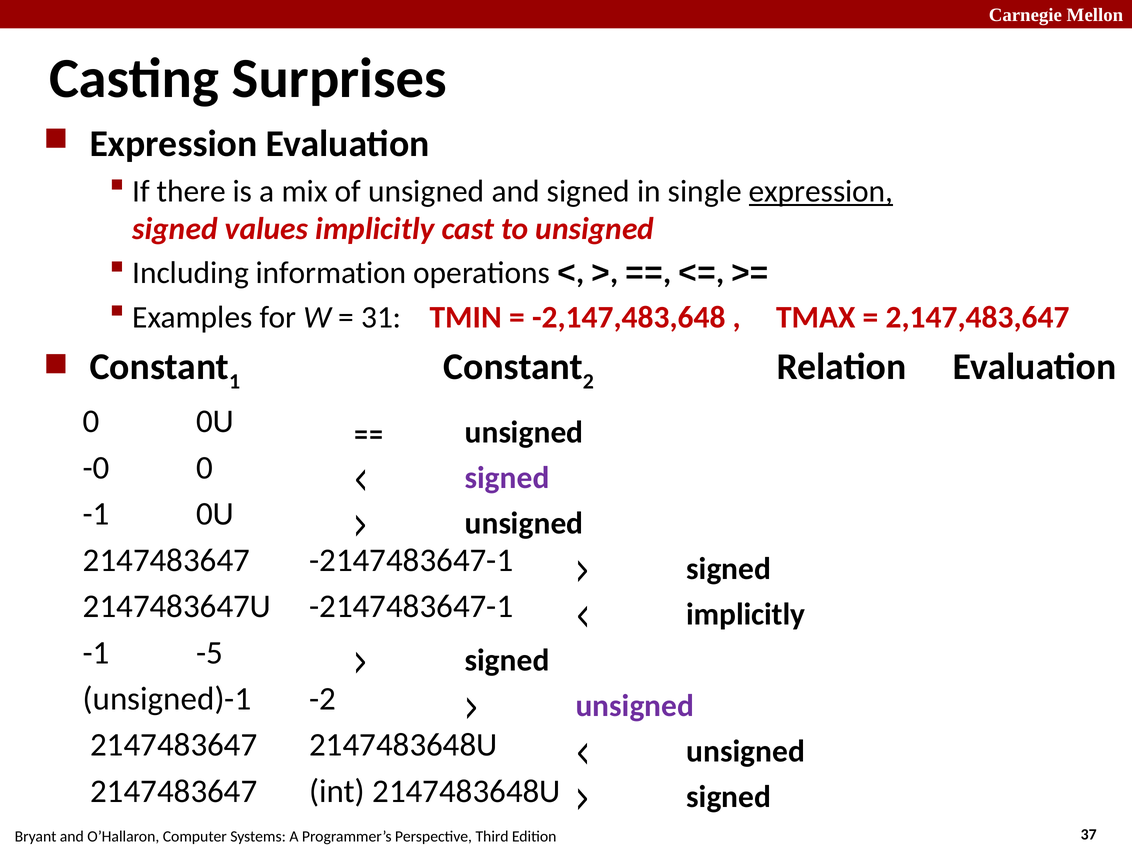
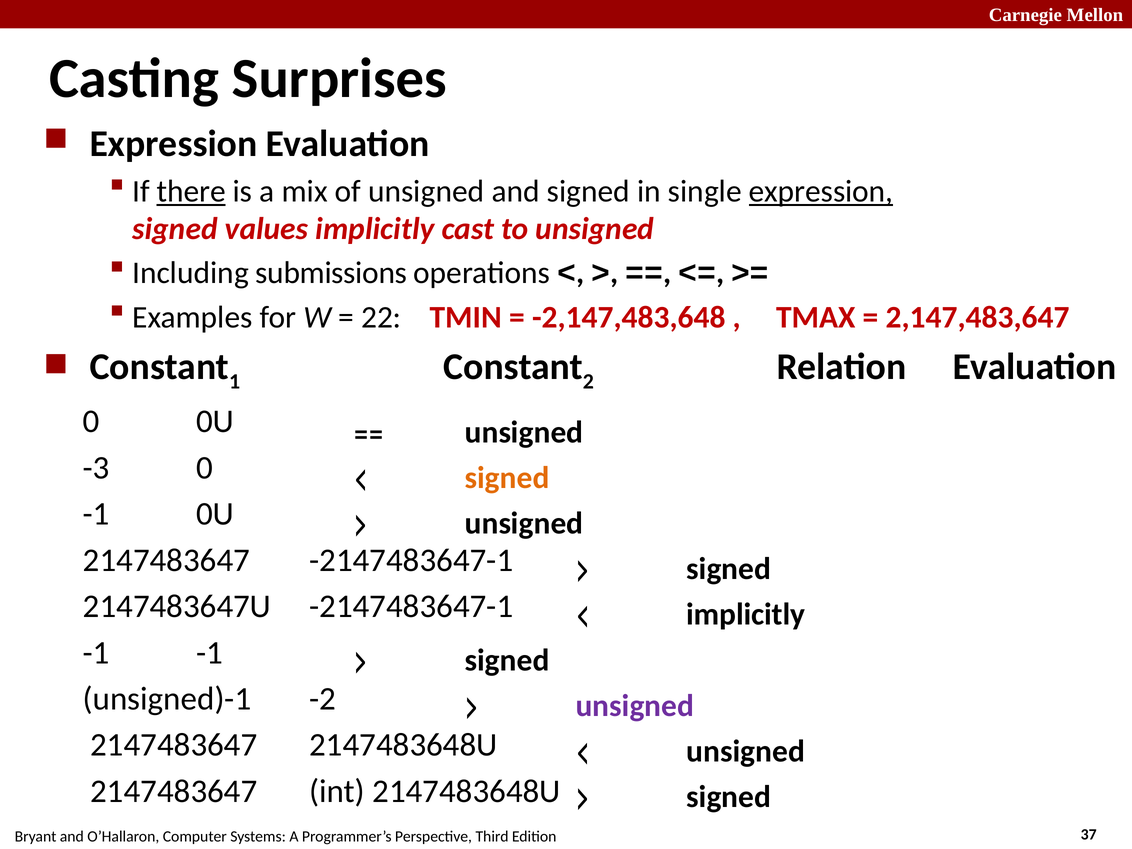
there underline: none -> present
information: information -> submissions
31: 31 -> 22
-0: -0 -> -3
signed at (507, 478) colour: purple -> orange
-1 -5: -5 -> -1
